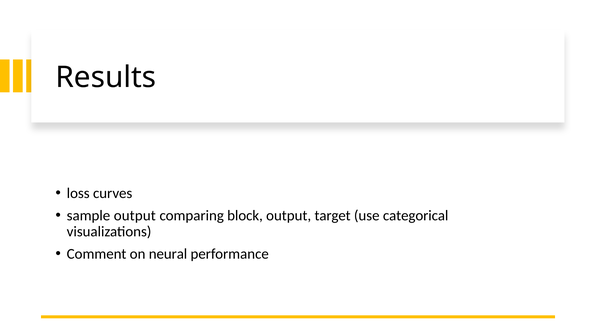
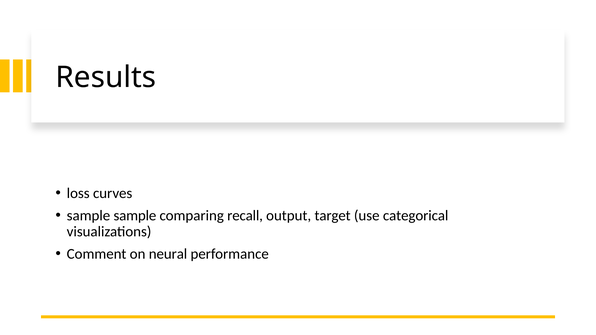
sample output: output -> sample
block: block -> recall
